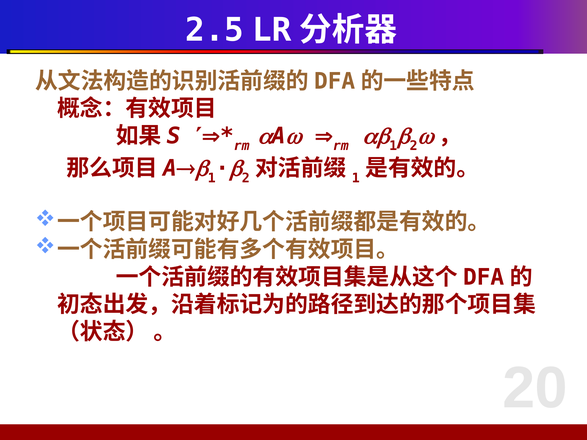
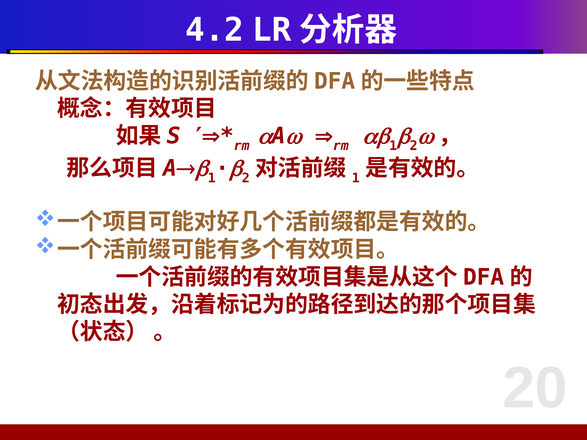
2.5: 2.5 -> 4.2
